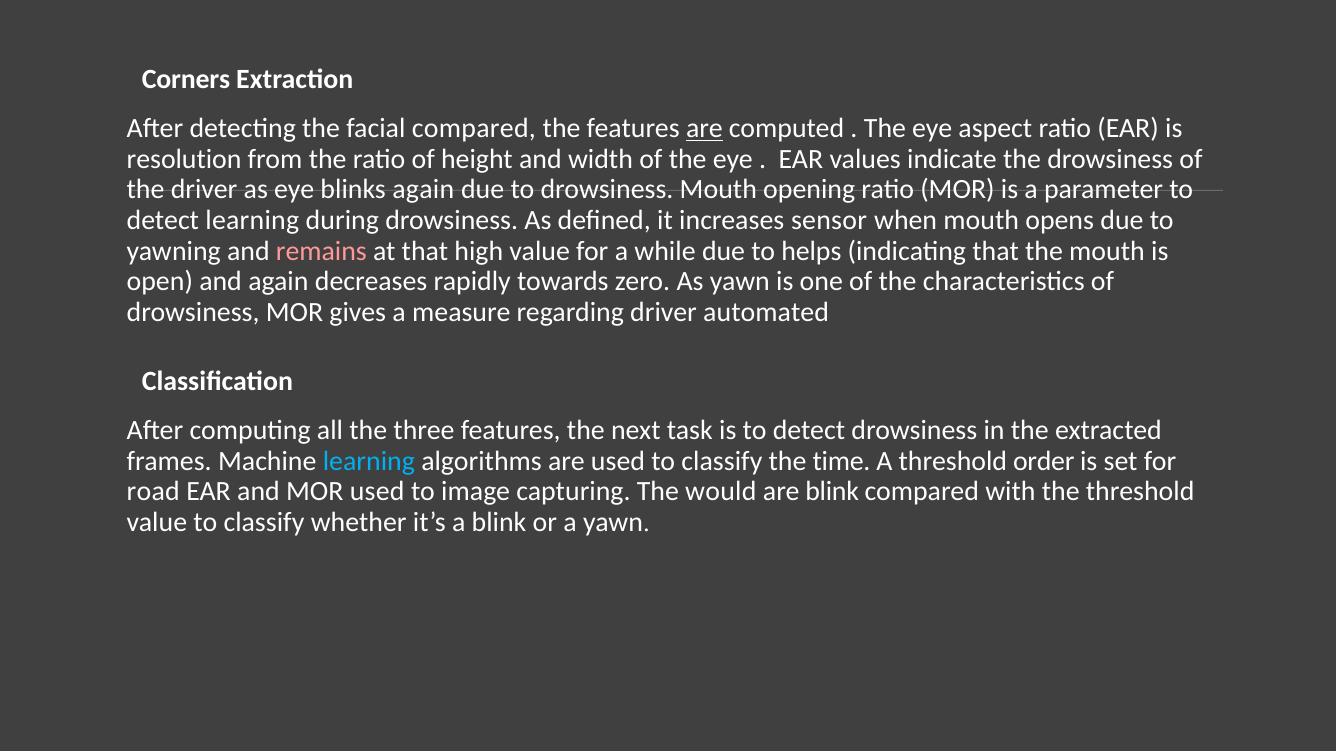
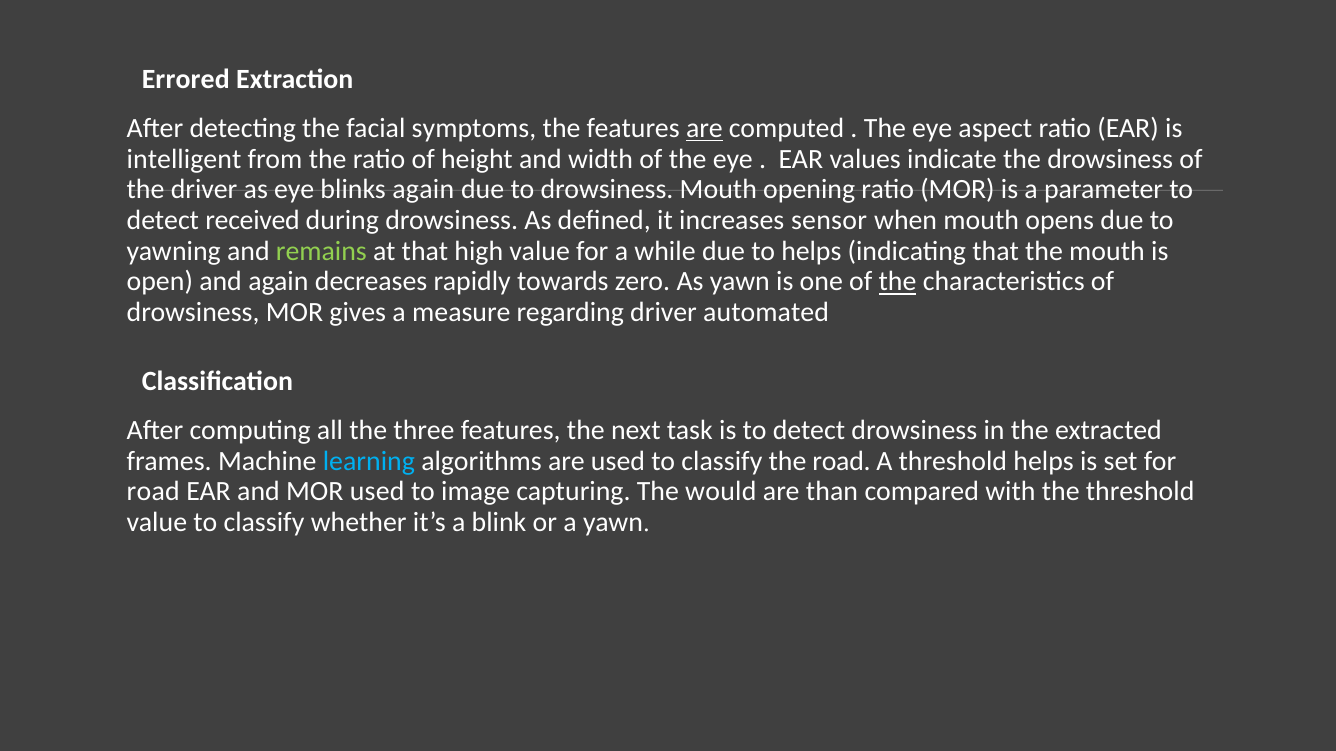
Corners: Corners -> Errored
facial compared: compared -> symptoms
resolution: resolution -> intelligent
detect learning: learning -> received
remains colour: pink -> light green
the at (898, 282) underline: none -> present
the time: time -> road
threshold order: order -> helps
are blink: blink -> than
